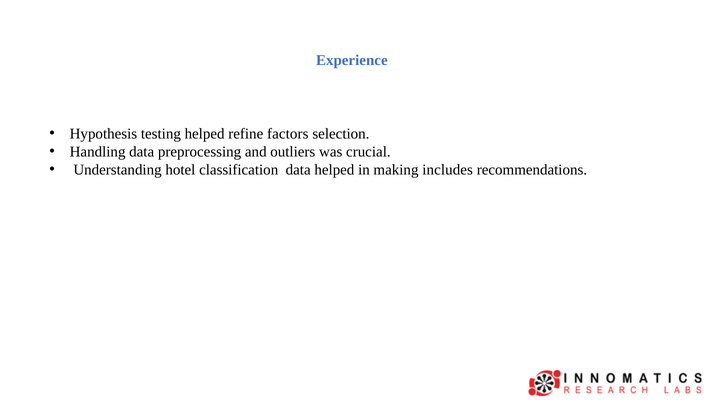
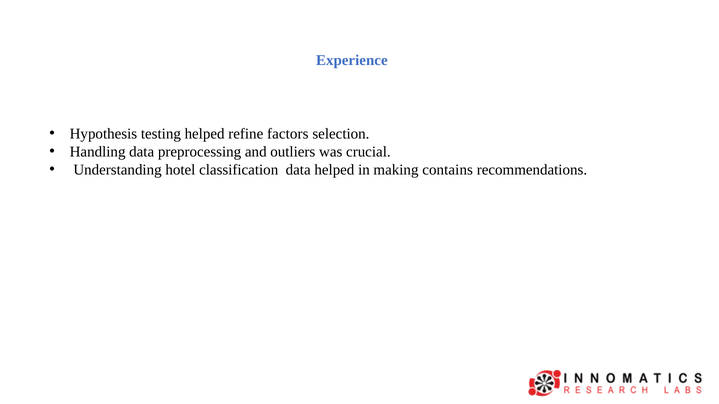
includes: includes -> contains
